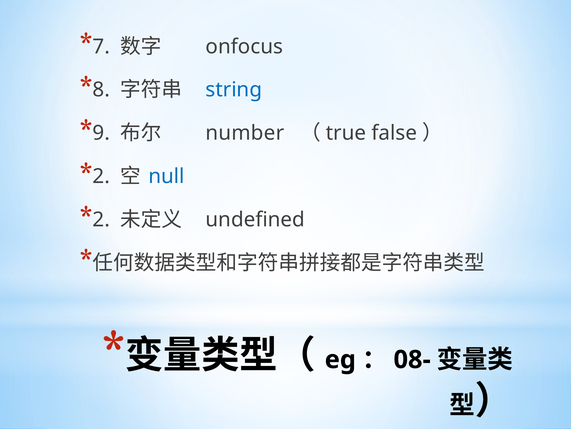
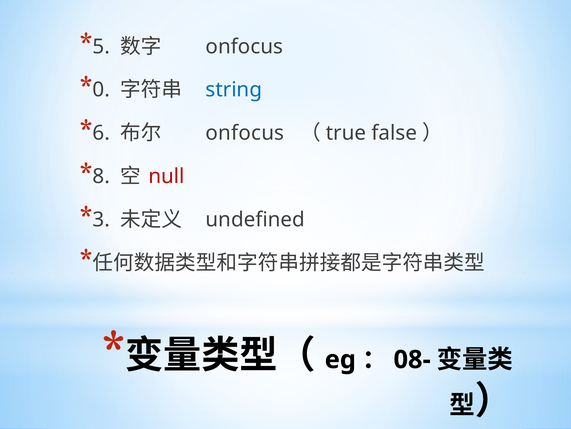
7: 7 -> 5
8: 8 -> 0
9: 9 -> 6
number at (245, 133): number -> onfocus
2 at (101, 176): 2 -> 8
null colour: blue -> red
2 at (101, 219): 2 -> 3
